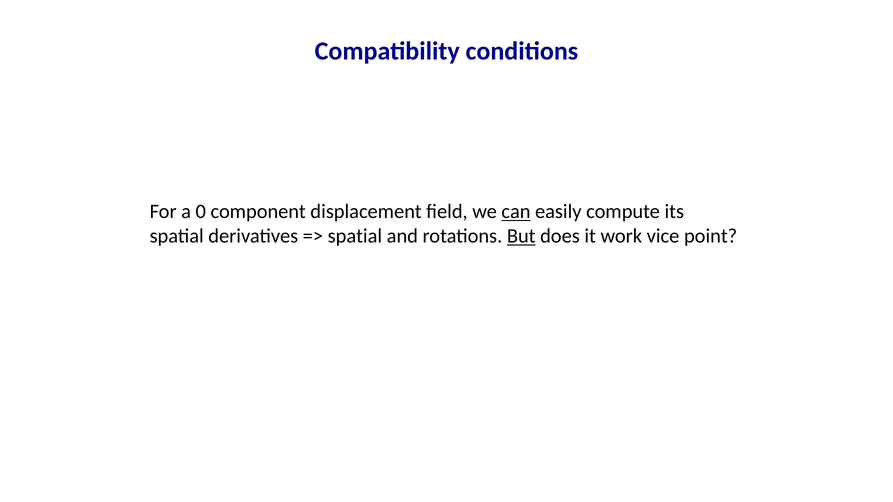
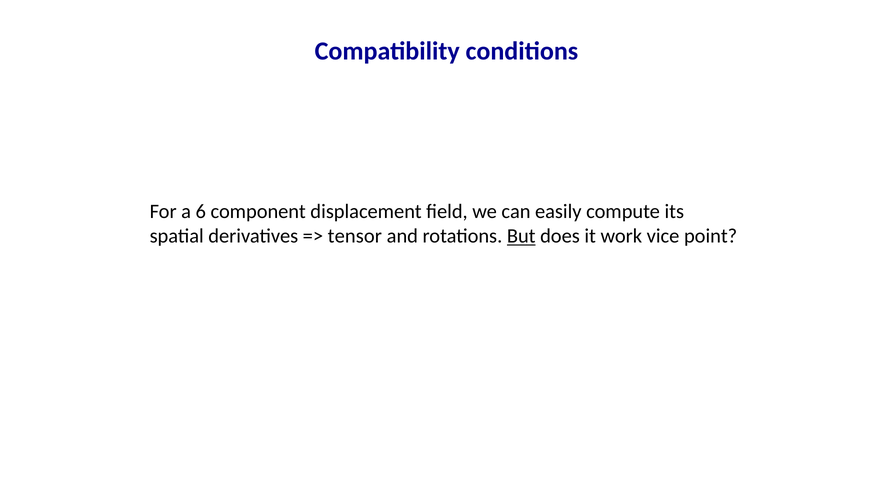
0: 0 -> 6
can underline: present -> none
spatial at (355, 236): spatial -> tensor
